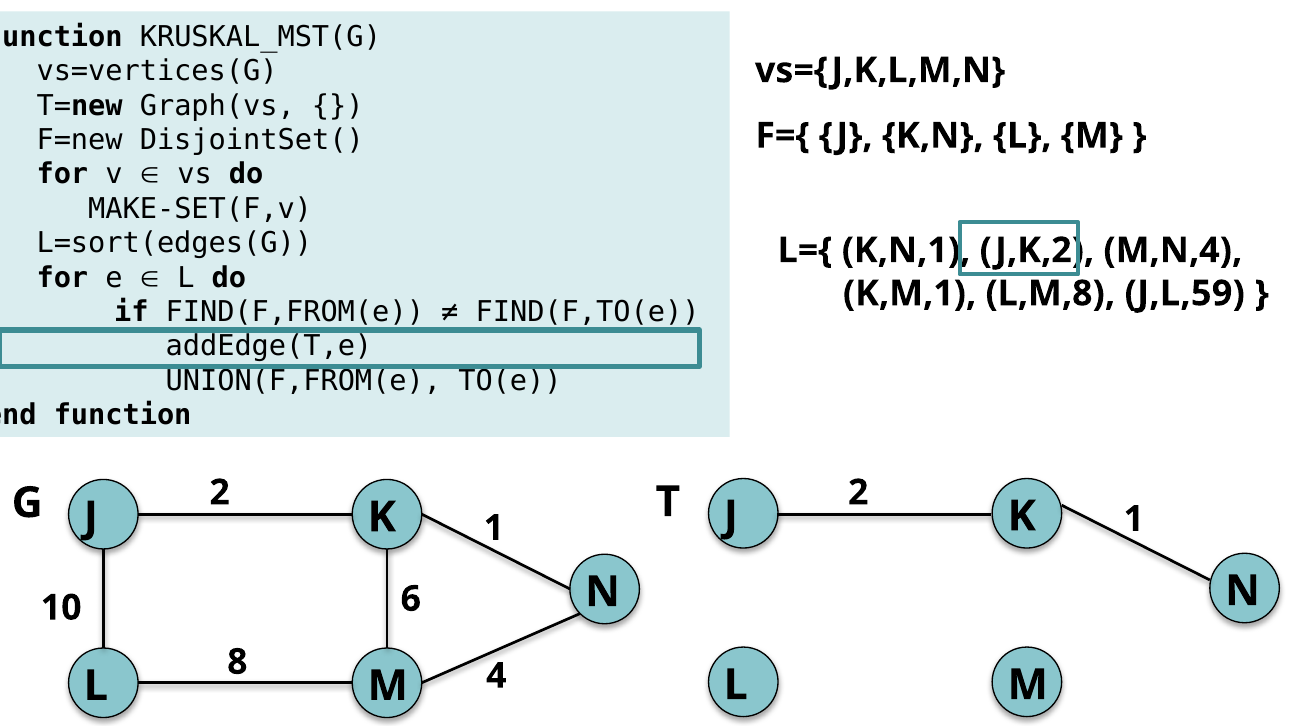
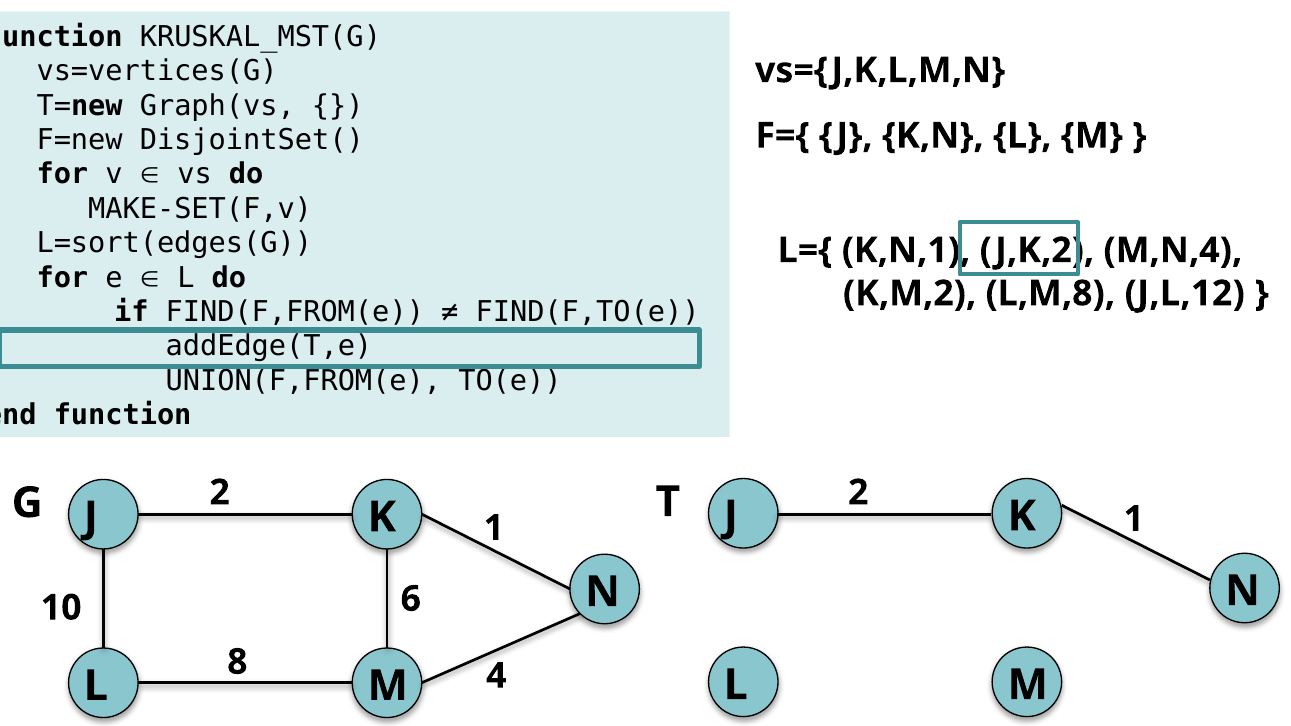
K,M,1: K,M,1 -> K,M,2
J,L,59: J,L,59 -> J,L,12
